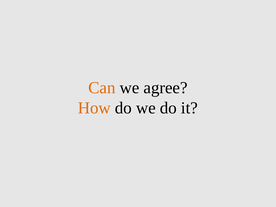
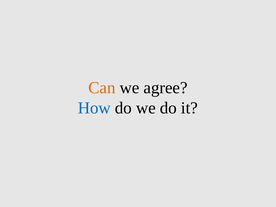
How colour: orange -> blue
